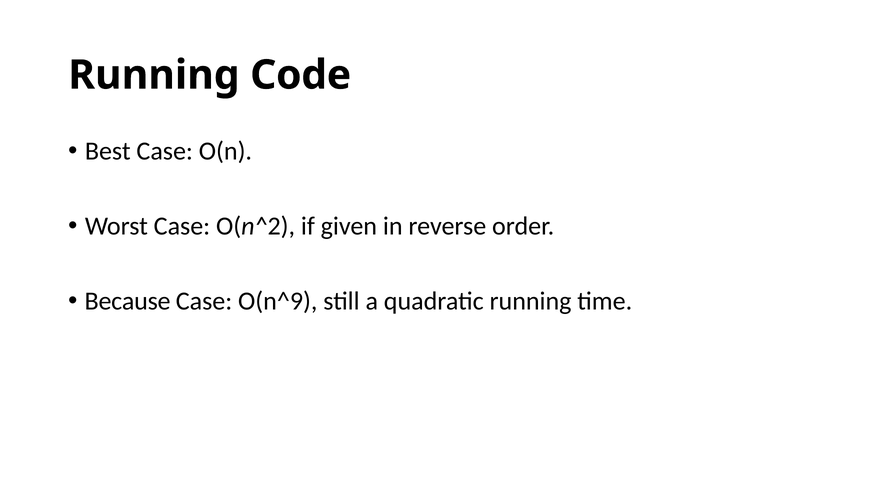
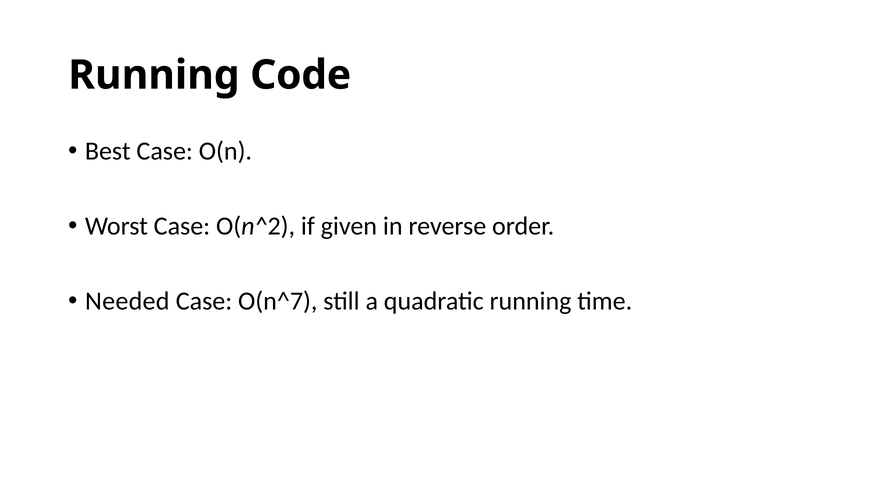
Because: Because -> Needed
O(n^9: O(n^9 -> O(n^7
